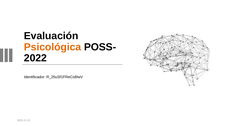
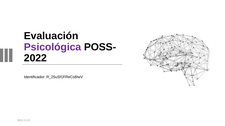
Psicológica colour: orange -> purple
